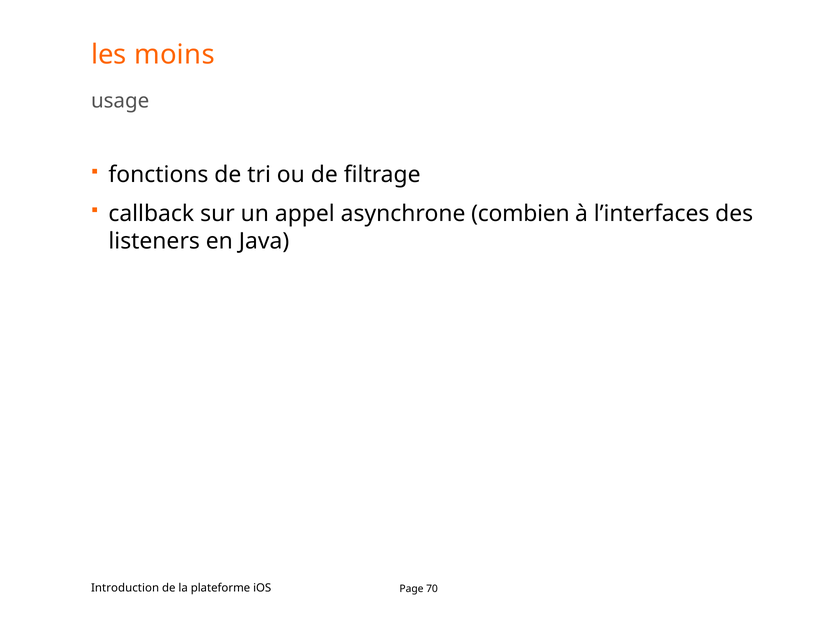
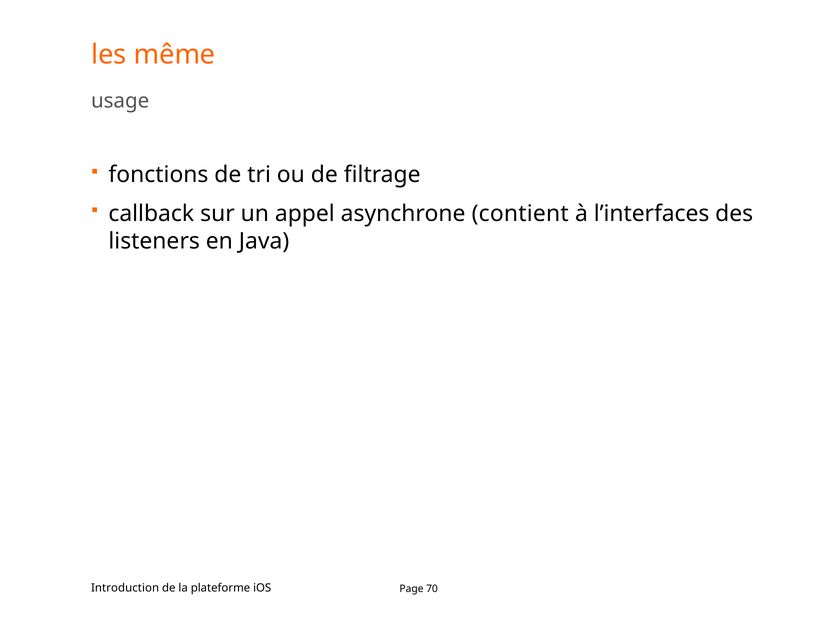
moins: moins -> même
combien: combien -> contient
